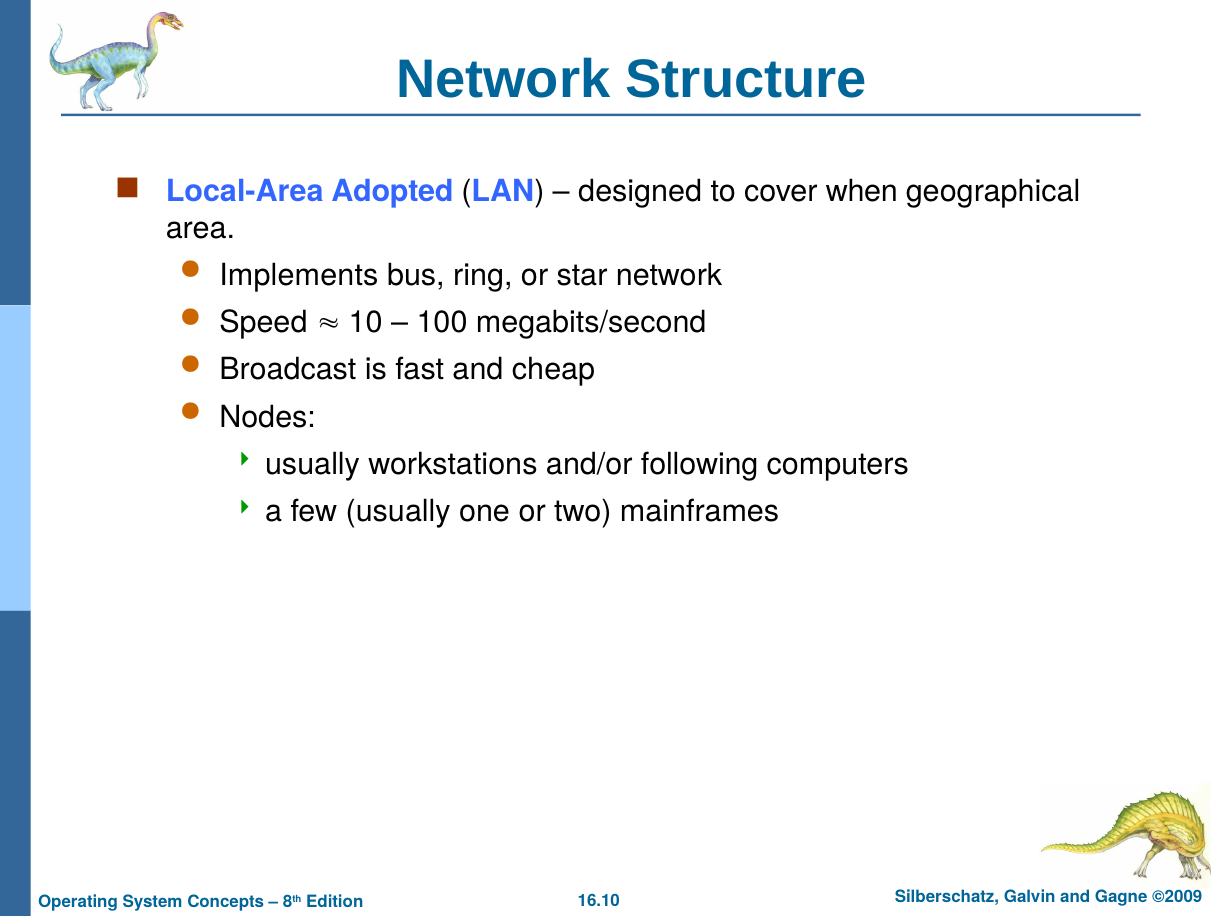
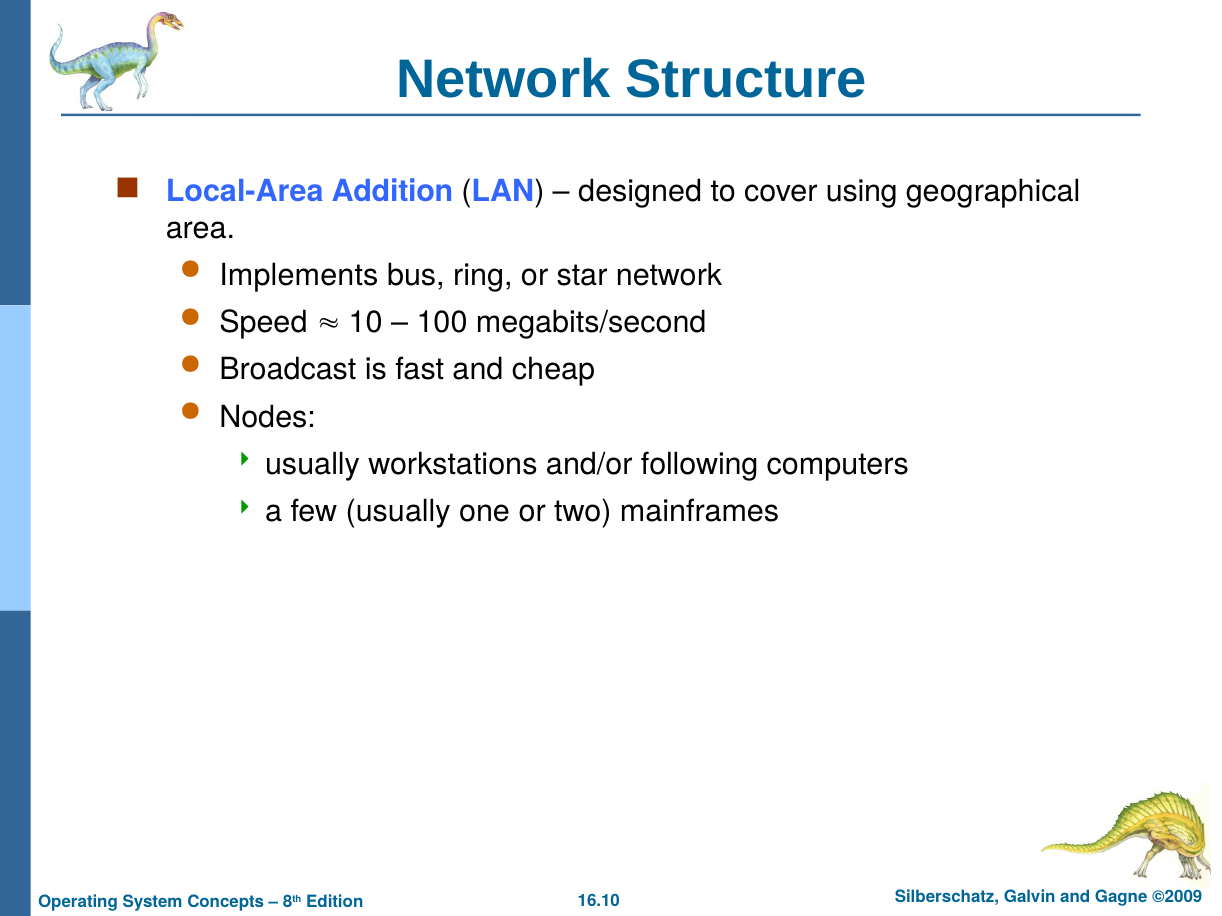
Adopted: Adopted -> Addition
when: when -> using
